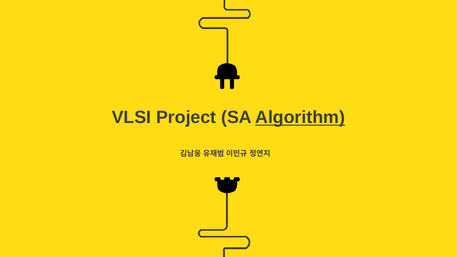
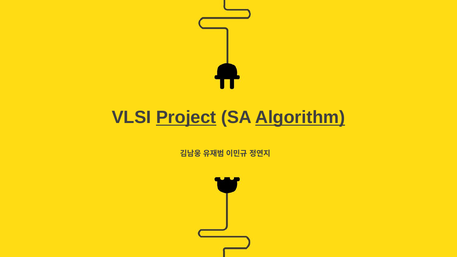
Project underline: none -> present
